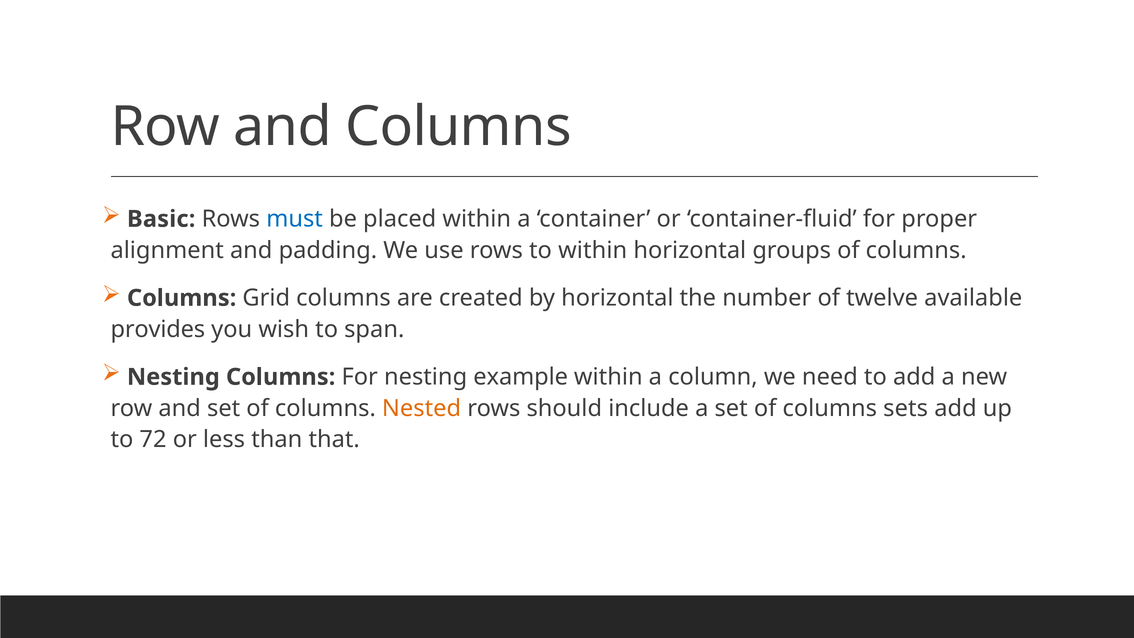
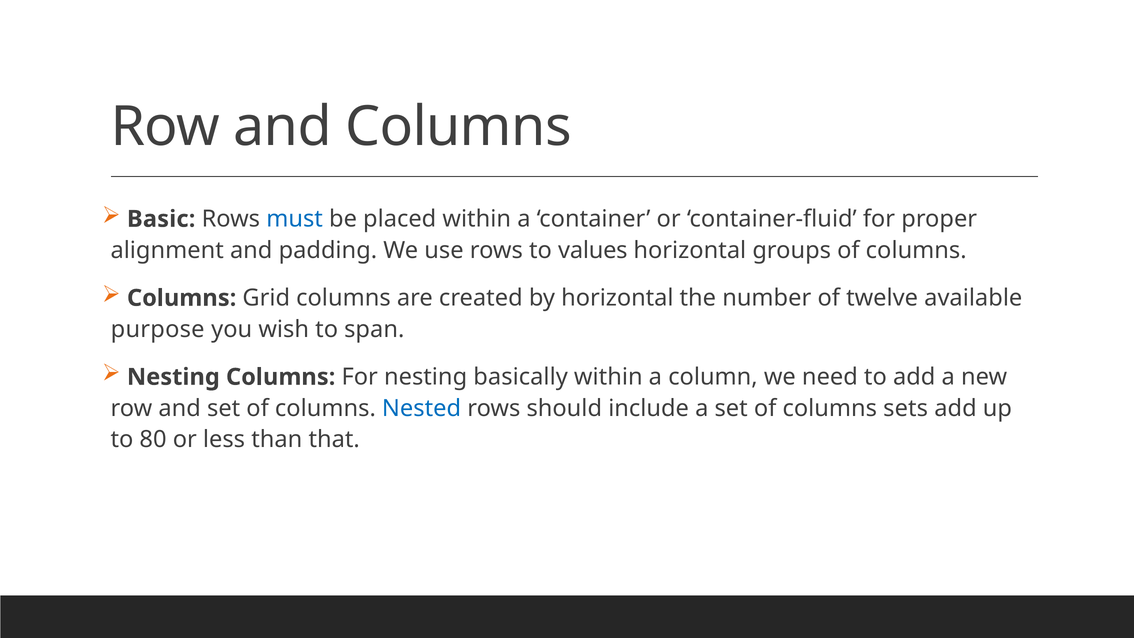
to within: within -> values
provides: provides -> purpose
example: example -> basically
Nested colour: orange -> blue
72: 72 -> 80
